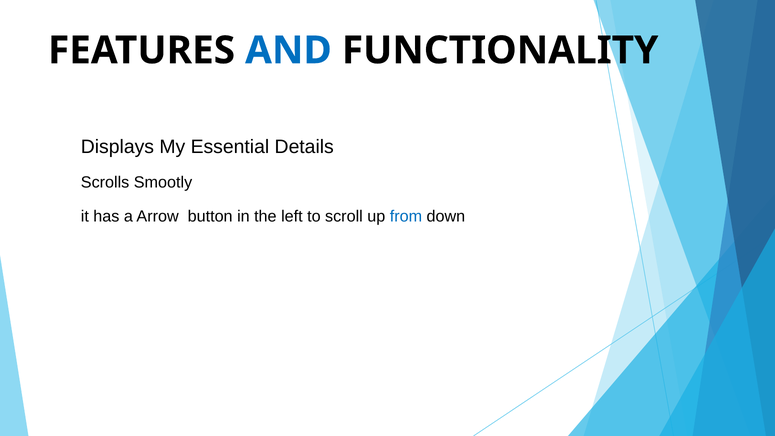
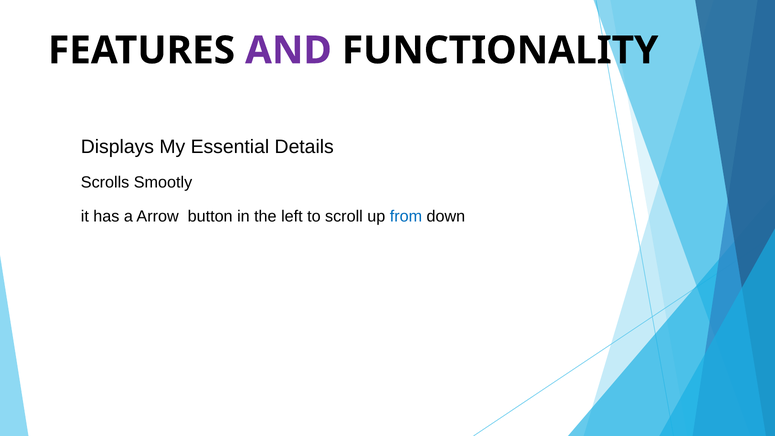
AND colour: blue -> purple
